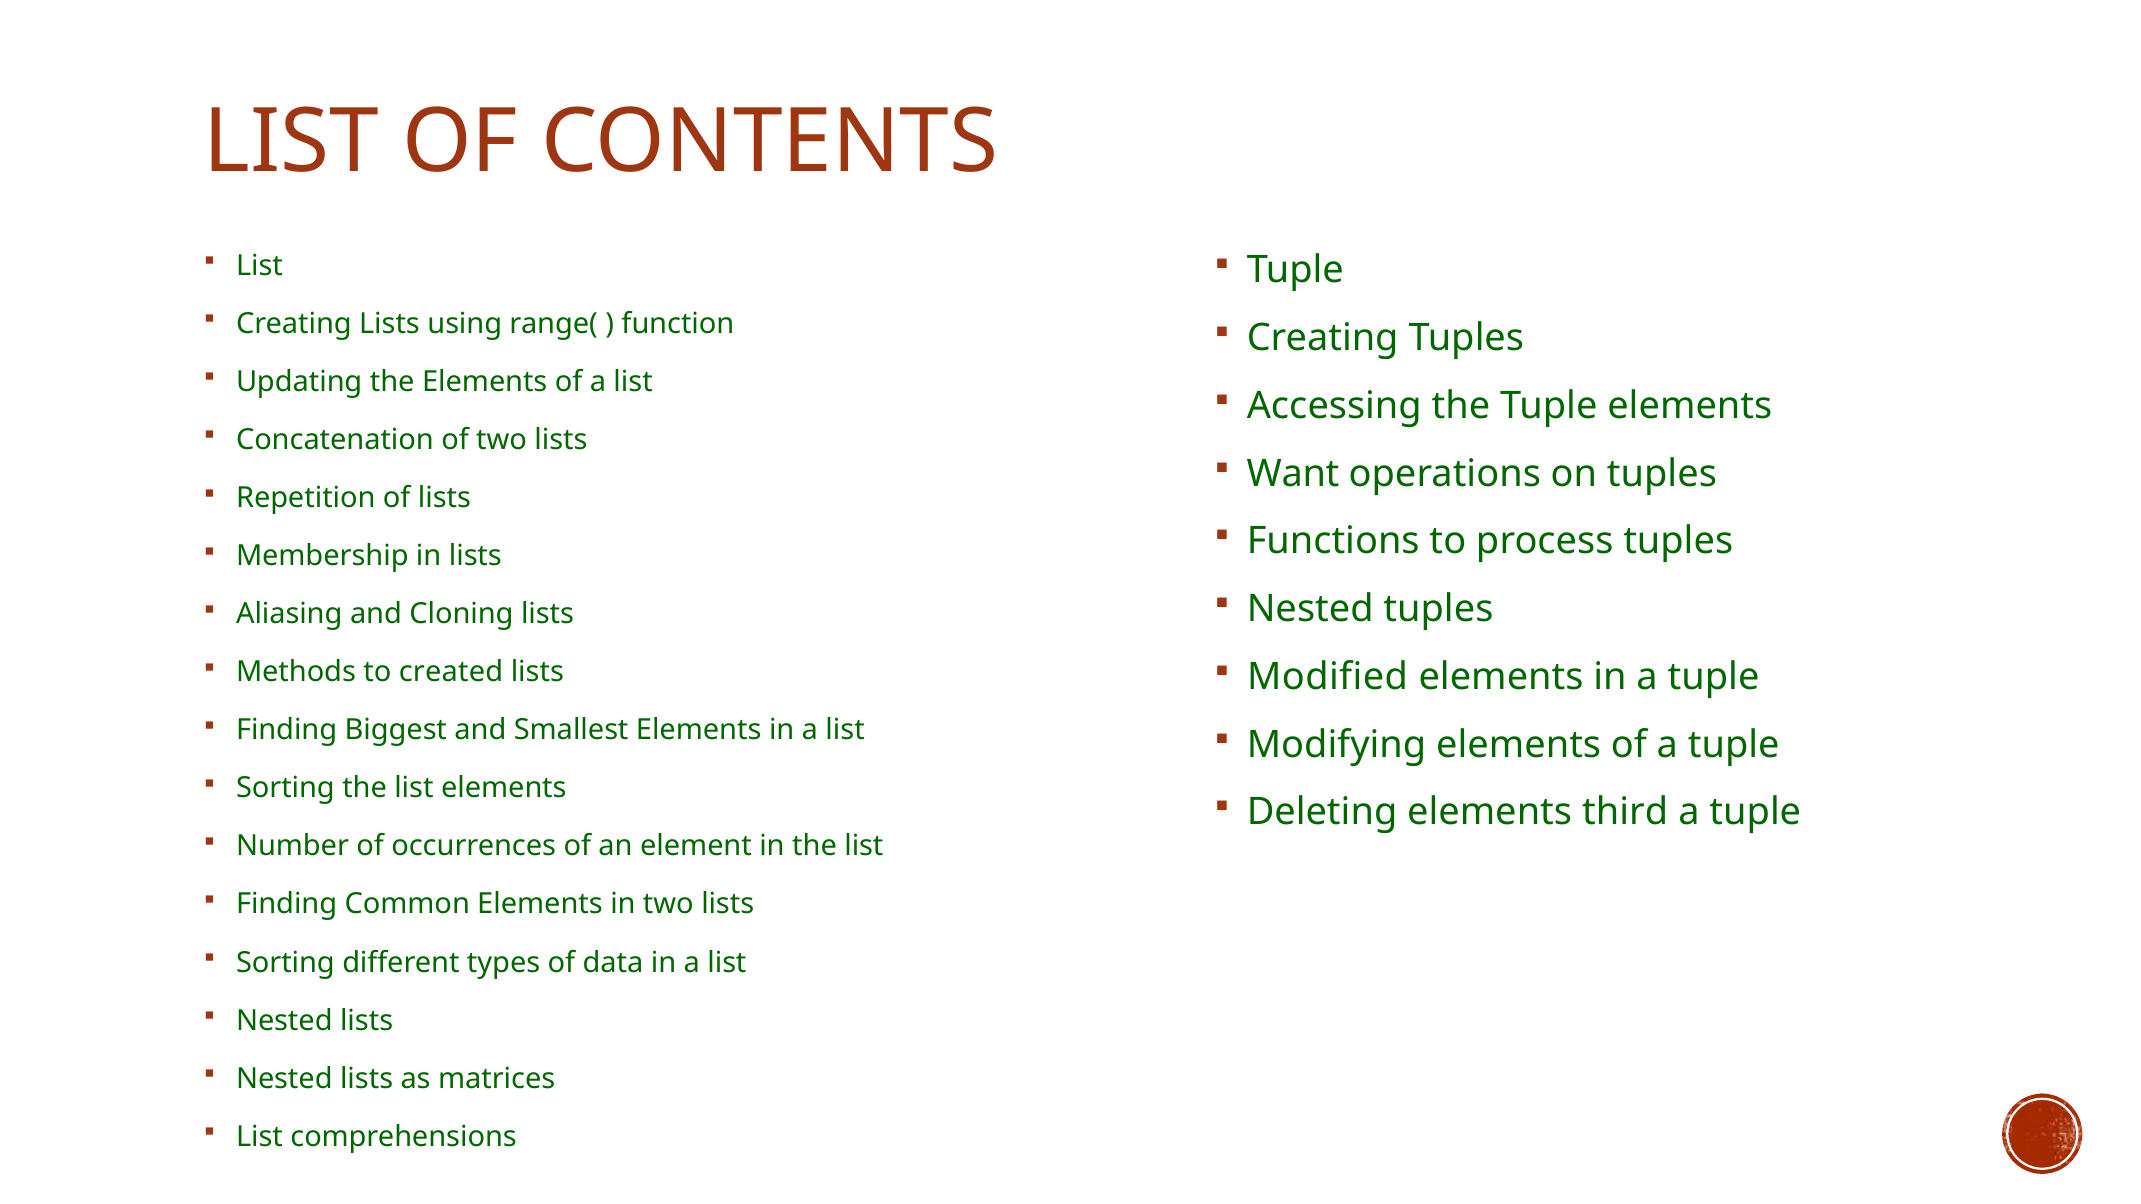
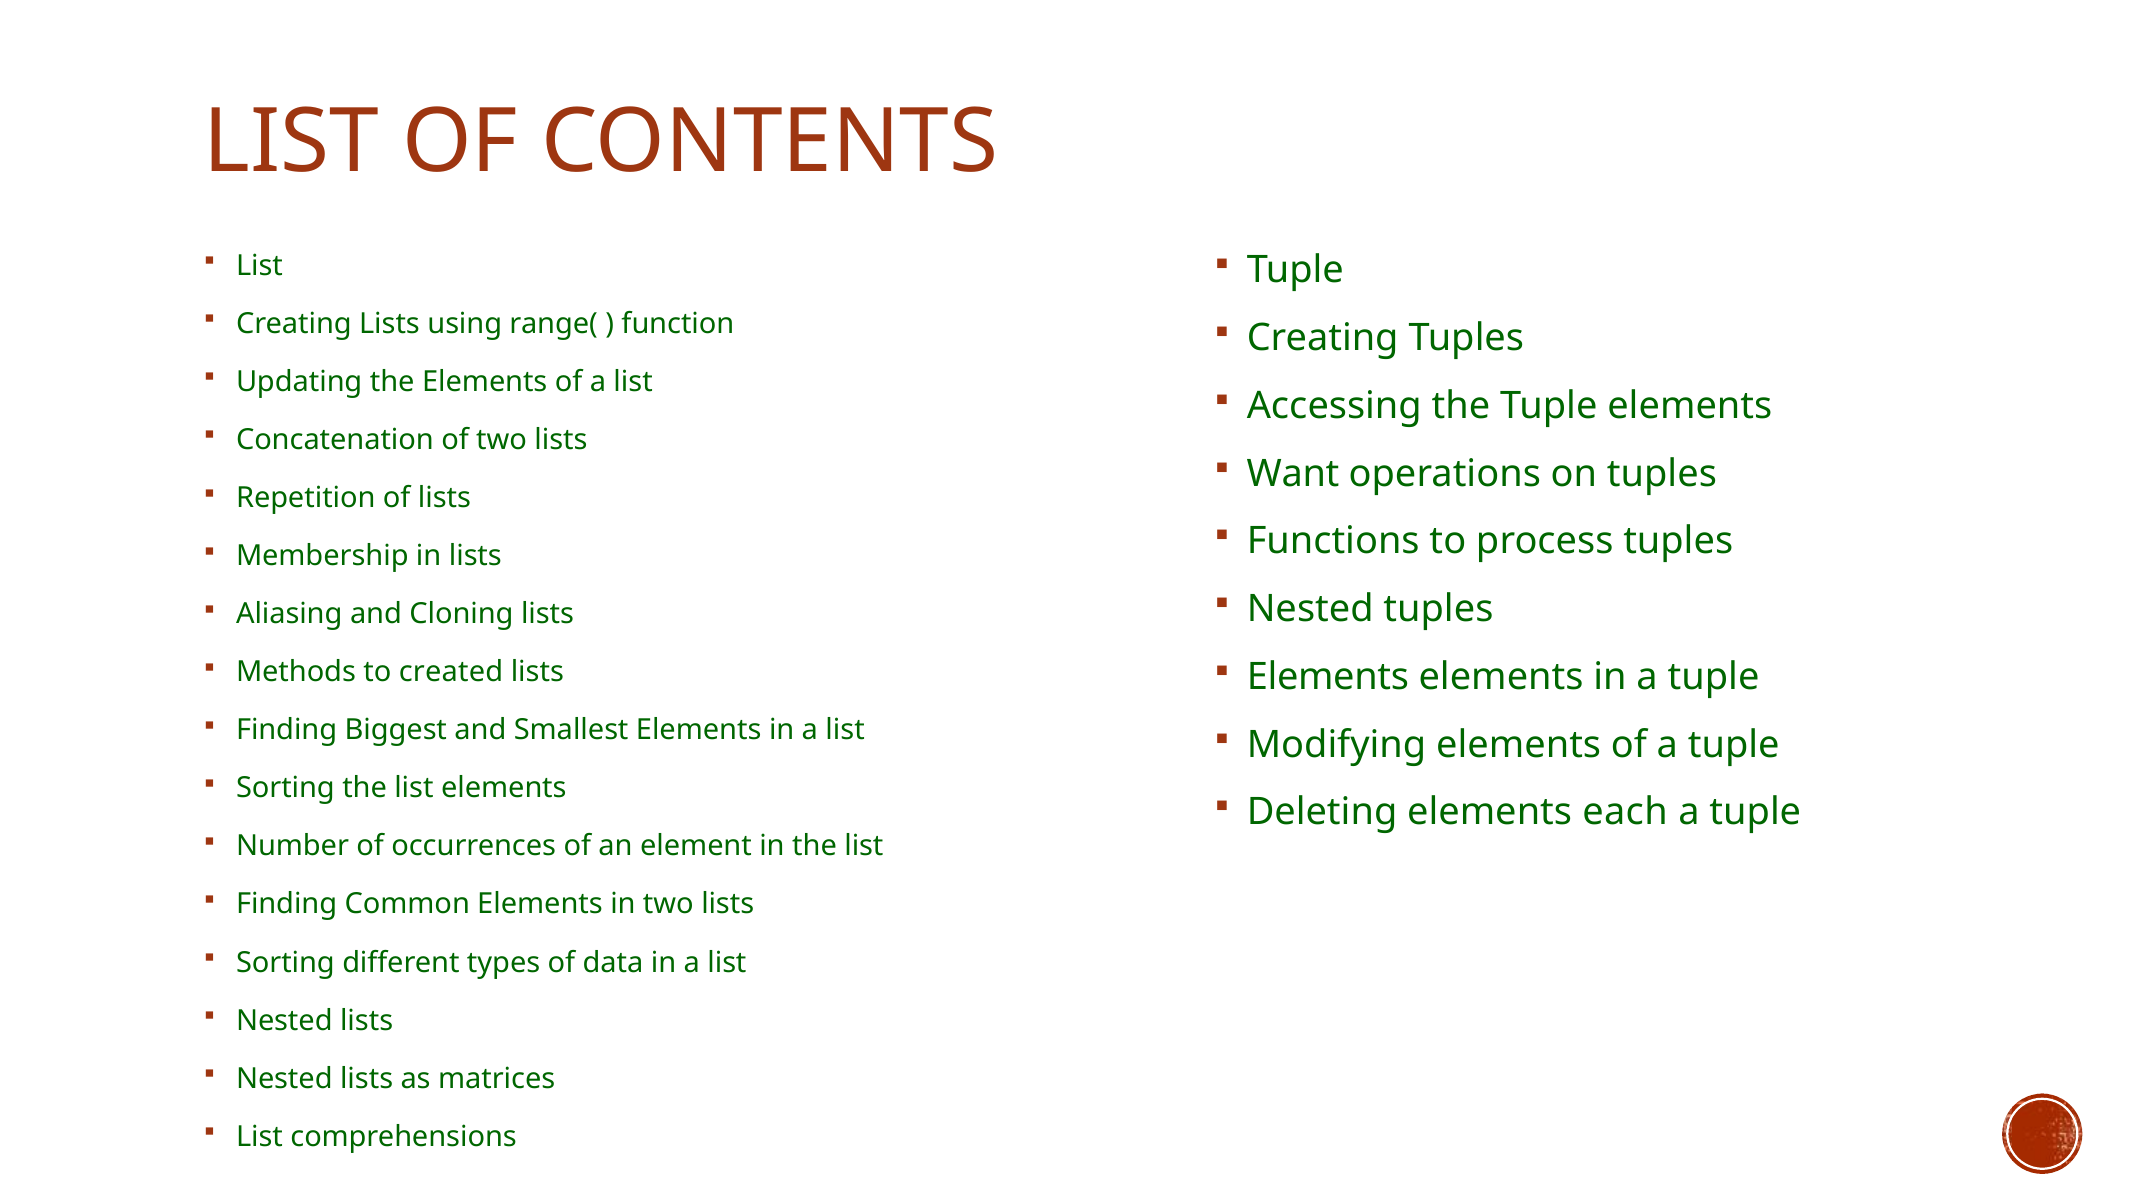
Modified at (1328, 677): Modified -> Elements
third: third -> each
